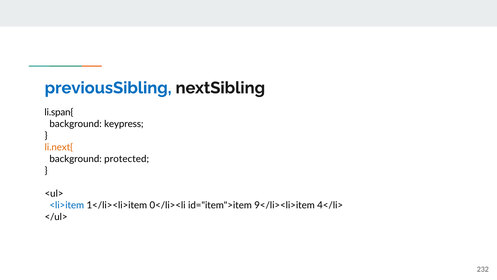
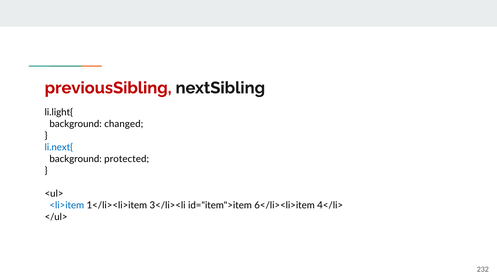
previousSibling colour: blue -> red
li.span{: li.span{ -> li.light{
keypress: keypress -> changed
li.next{ colour: orange -> blue
0</li><li: 0</li><li -> 3</li><li
9</li><li>item: 9</li><li>item -> 6</li><li>item
